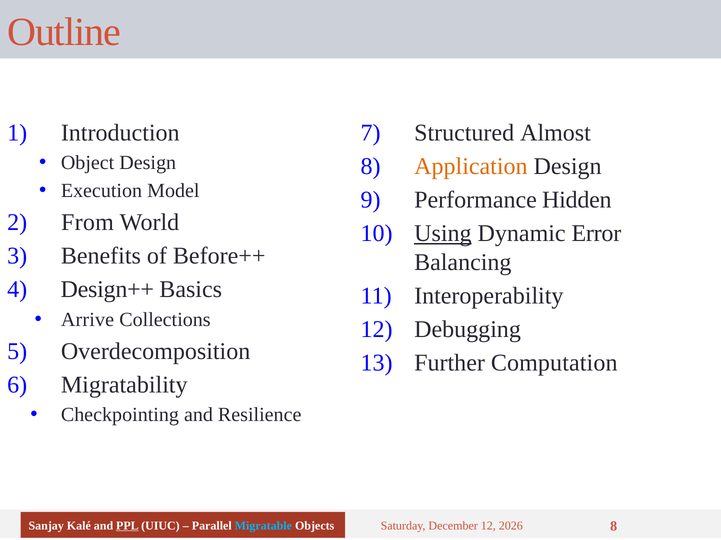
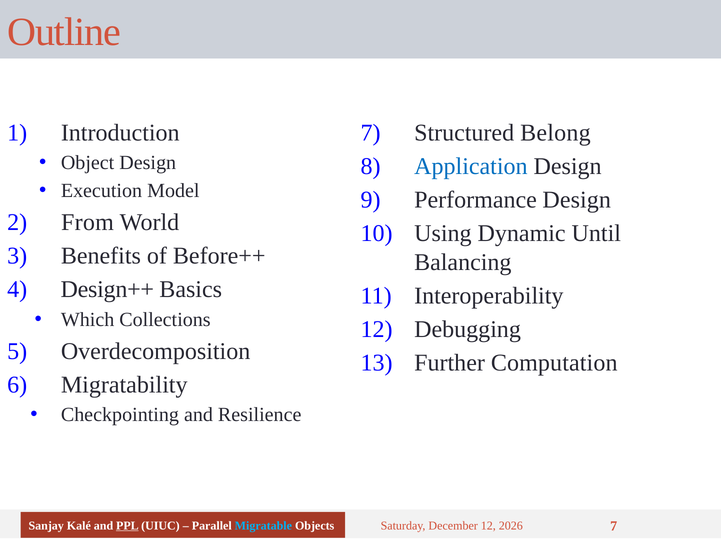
Almost: Almost -> Belong
Application colour: orange -> blue
Performance Hidden: Hidden -> Design
Using underline: present -> none
Error: Error -> Until
Arrive: Arrive -> Which
8 at (614, 527): 8 -> 7
